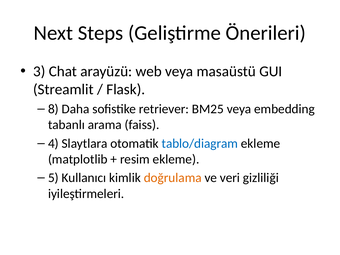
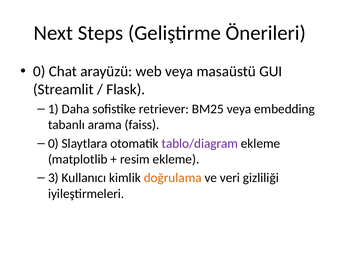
3 at (39, 71): 3 -> 0
8: 8 -> 1
4 at (53, 143): 4 -> 0
tablo/diagram colour: blue -> purple
5: 5 -> 3
